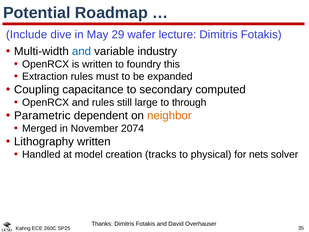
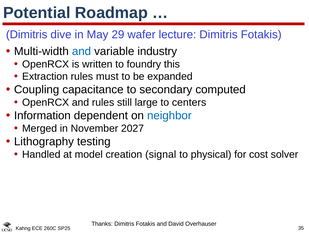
Include at (27, 34): Include -> Dimitris
through: through -> centers
Parametric: Parametric -> Information
neighbor colour: orange -> blue
2074: 2074 -> 2027
Lithography written: written -> testing
tracks: tracks -> signal
nets: nets -> cost
